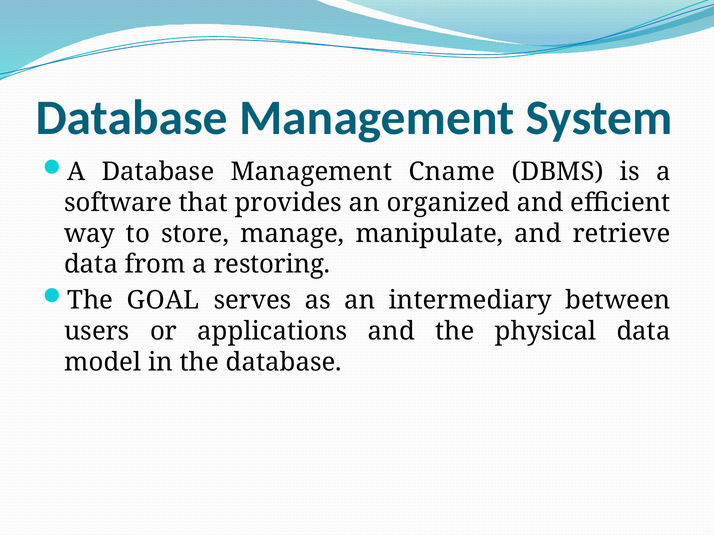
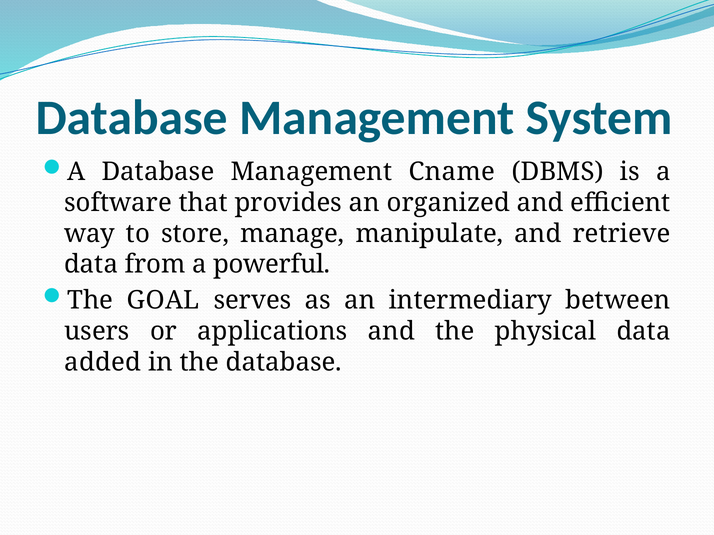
restoring: restoring -> powerful
model: model -> added
